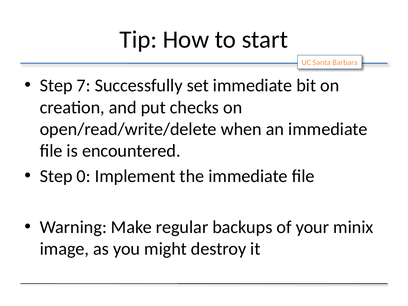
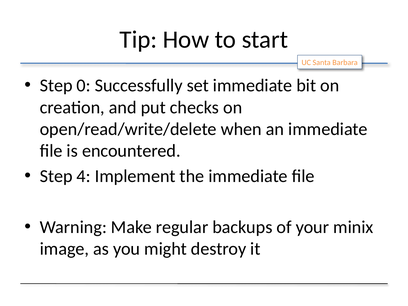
7: 7 -> 0
0: 0 -> 4
